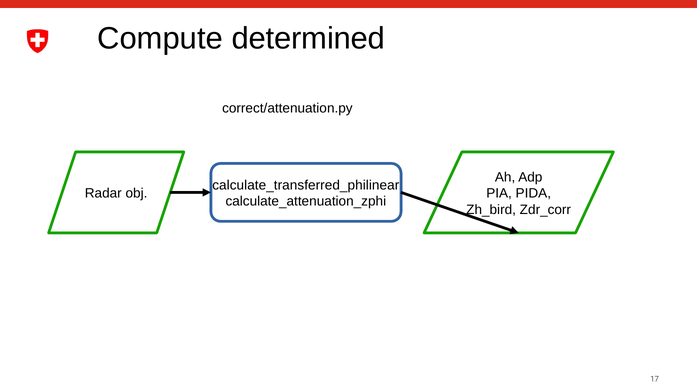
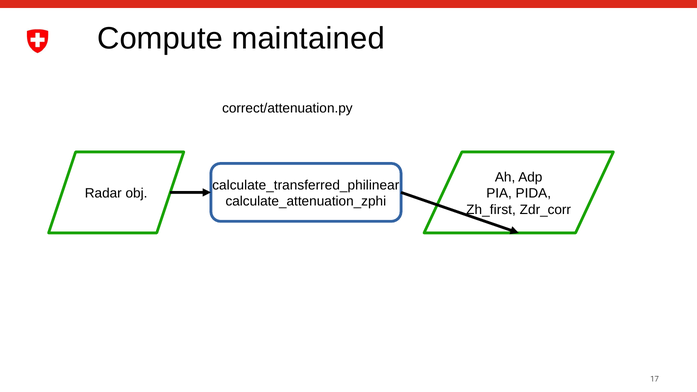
determined: determined -> maintained
Zh_bird: Zh_bird -> Zh_first
